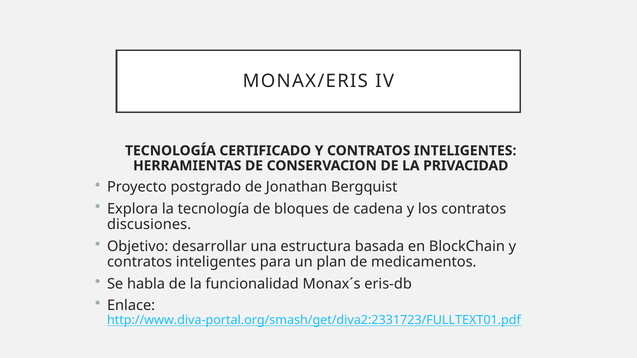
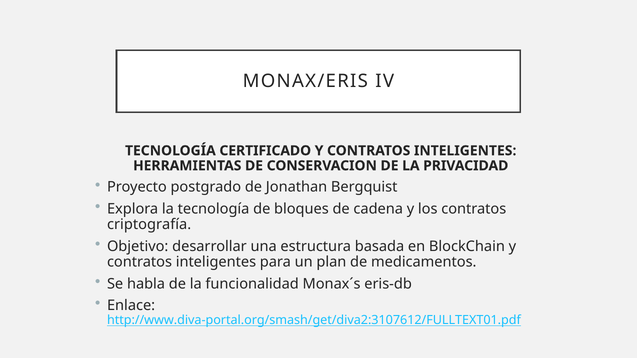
discusiones: discusiones -> criptografía
http://www.diva-portal.org/smash/get/diva2:2331723/FULLTEXT01.pdf: http://www.diva-portal.org/smash/get/diva2:2331723/FULLTEXT01.pdf -> http://www.diva-portal.org/smash/get/diva2:3107612/FULLTEXT01.pdf
